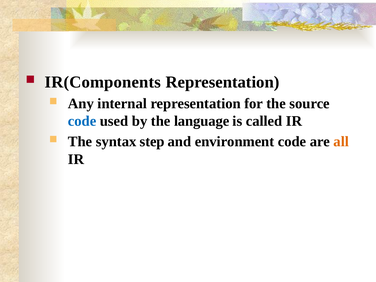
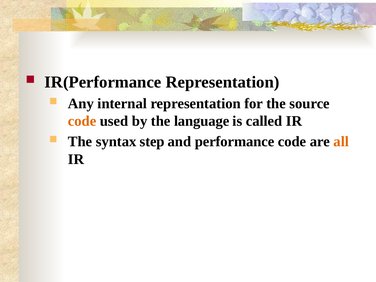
IR(Components: IR(Components -> IR(Performance
code at (82, 121) colour: blue -> orange
environment: environment -> performance
